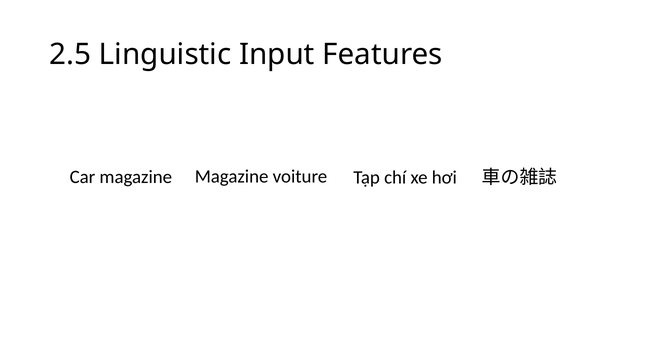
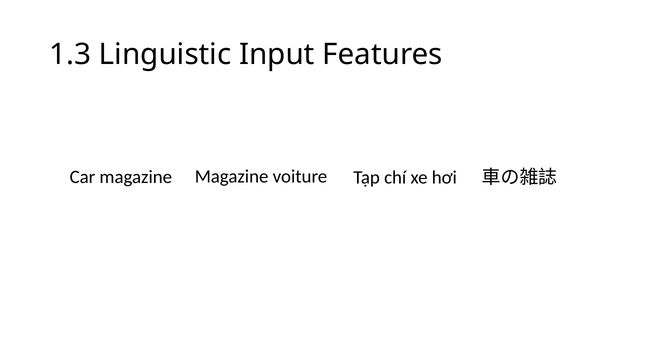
2.5: 2.5 -> 1.3
